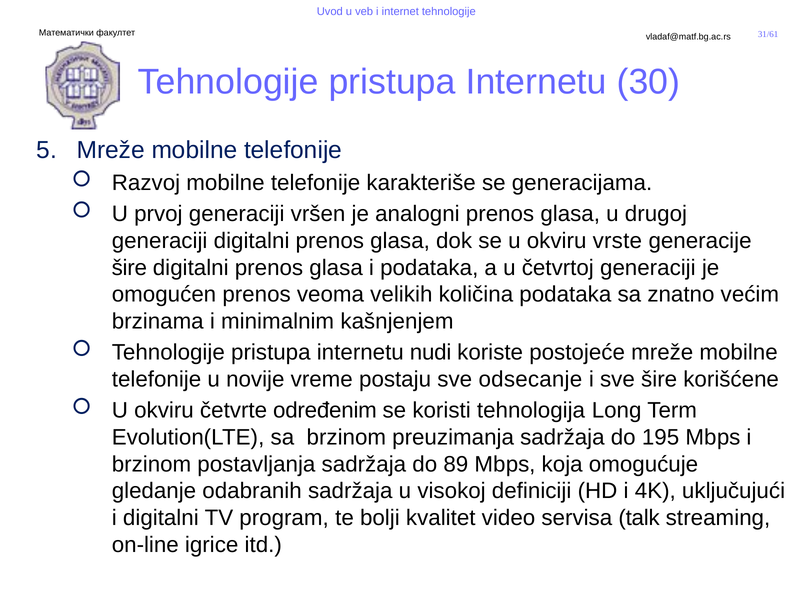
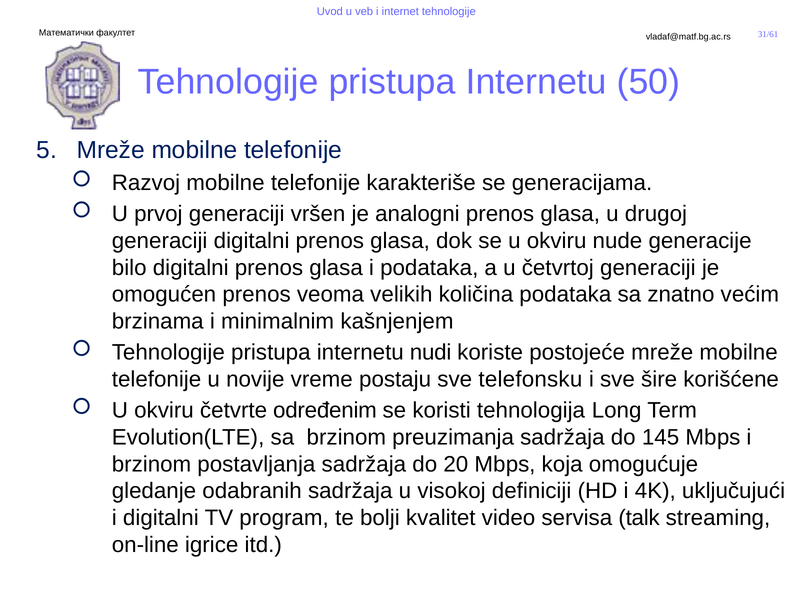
30: 30 -> 50
vrste: vrste -> nude
šire at (129, 268): šire -> bilo
odsecanje: odsecanje -> telefonsku
195: 195 -> 145
89: 89 -> 20
